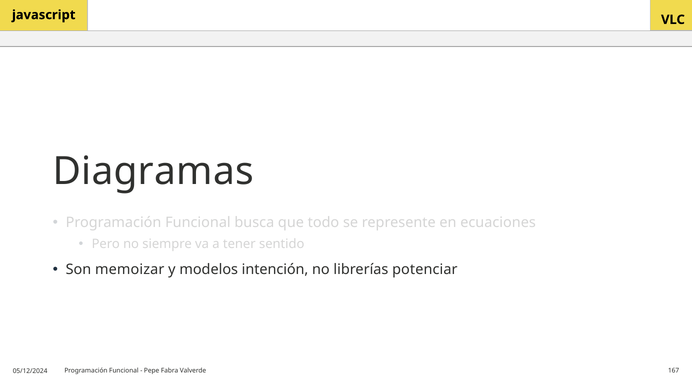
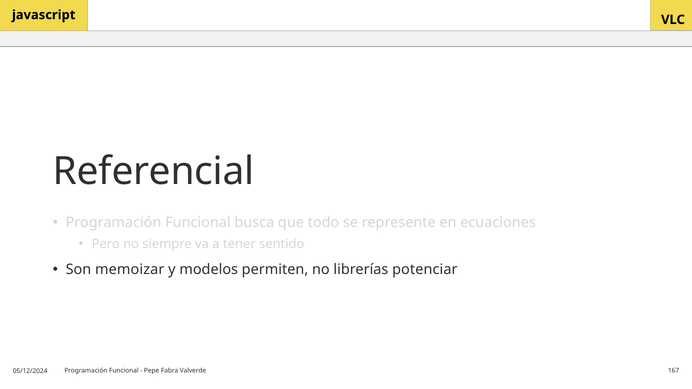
Diagramas: Diagramas -> Referencial
intención: intención -> permiten
